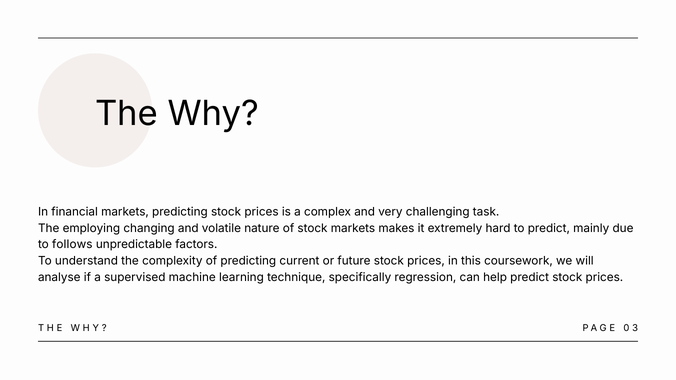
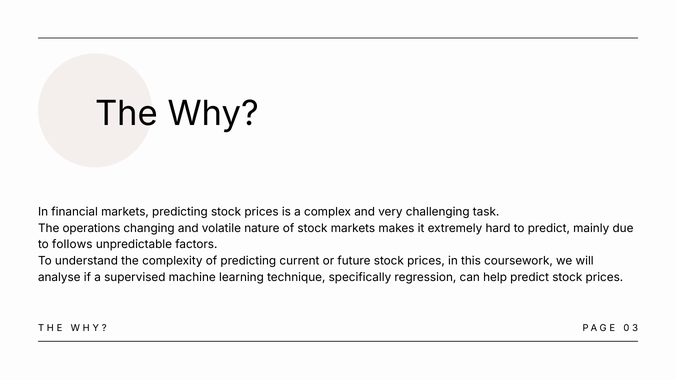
employing: employing -> operations
